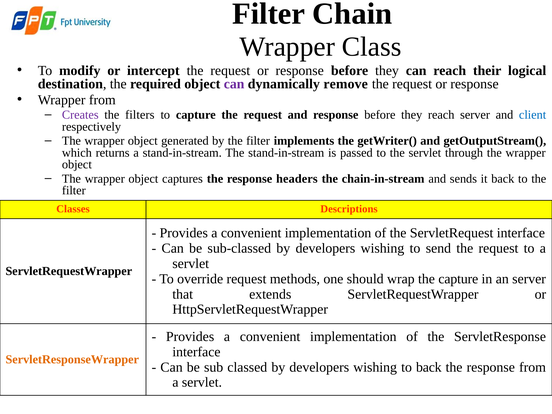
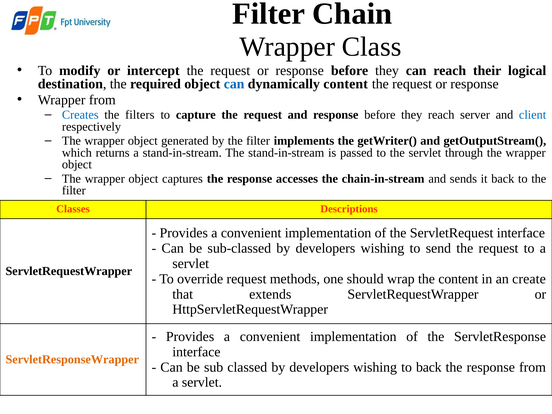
can at (234, 84) colour: purple -> blue
dynamically remove: remove -> content
Creates colour: purple -> blue
headers: headers -> accesses
the capture: capture -> content
an server: server -> create
